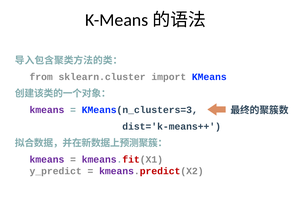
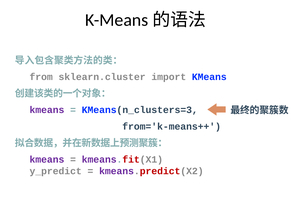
dist='k-means++: dist='k-means++ -> from='k-means++
